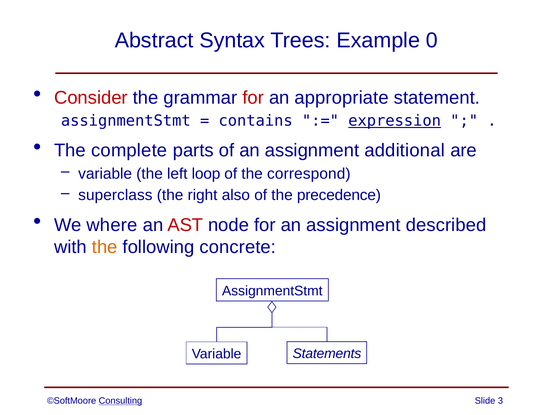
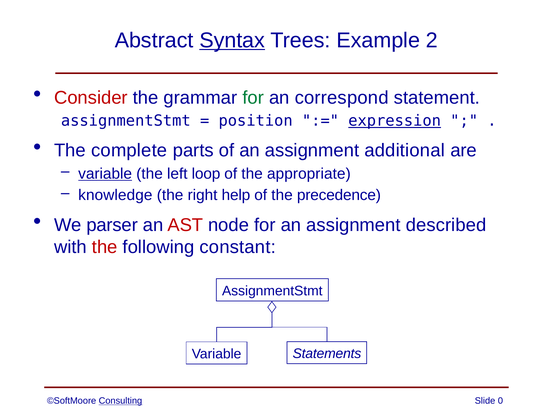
Syntax underline: none -> present
0: 0 -> 2
for at (253, 98) colour: red -> green
appropriate: appropriate -> correspond
contains: contains -> position
variable at (105, 174) underline: none -> present
correspond: correspond -> appropriate
superclass: superclass -> knowledge
also: also -> help
where: where -> parser
the at (105, 247) colour: orange -> red
concrete: concrete -> constant
3: 3 -> 0
